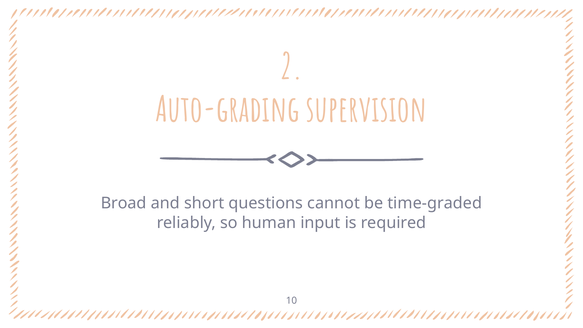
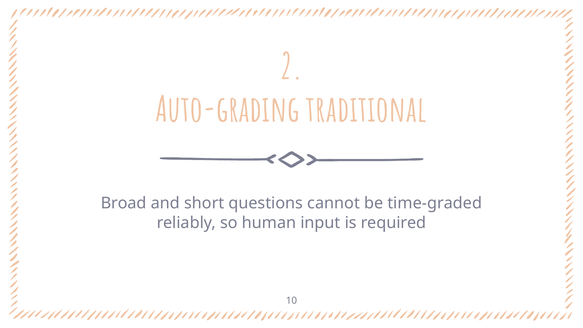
supervision: supervision -> traditional
